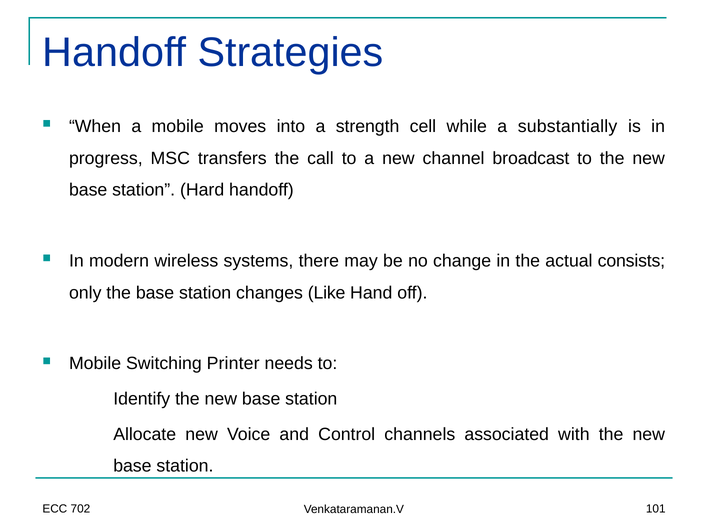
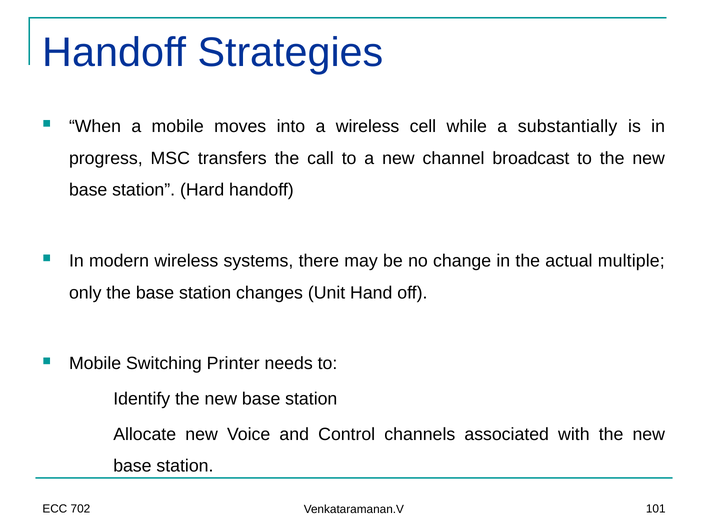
a strength: strength -> wireless
consists: consists -> multiple
Like: Like -> Unit
